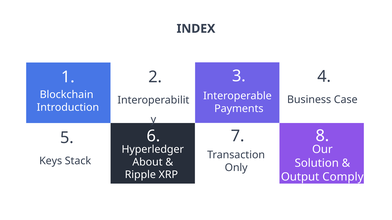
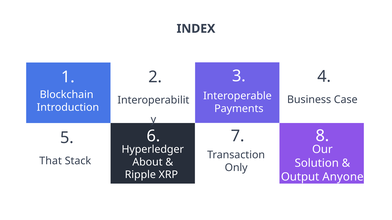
Keys: Keys -> That
Comply: Comply -> Anyone
